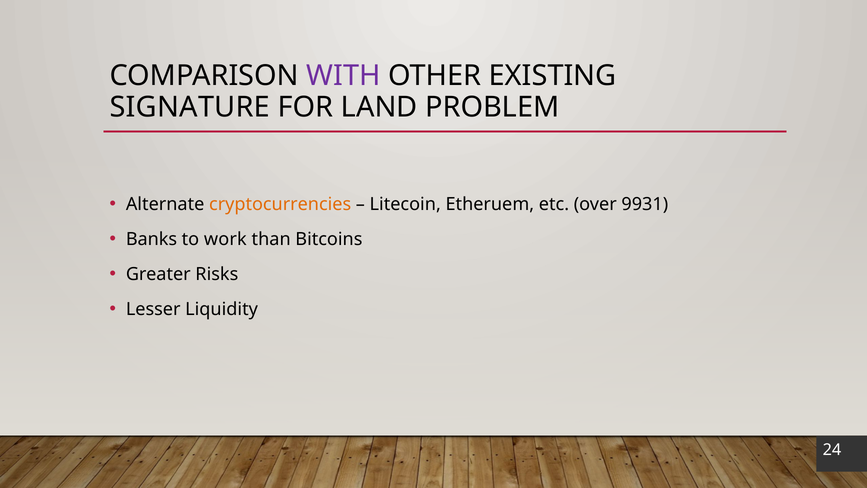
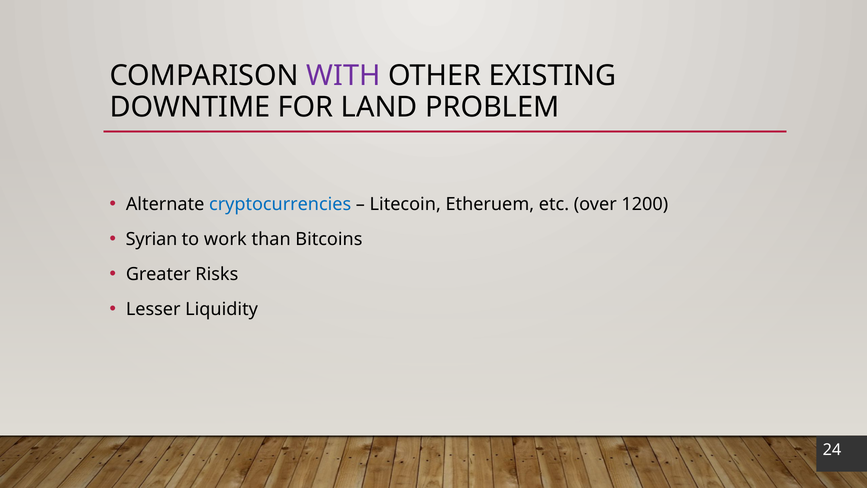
SIGNATURE: SIGNATURE -> DOWNTIME
cryptocurrencies colour: orange -> blue
9931: 9931 -> 1200
Banks: Banks -> Syrian
